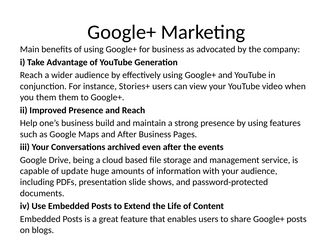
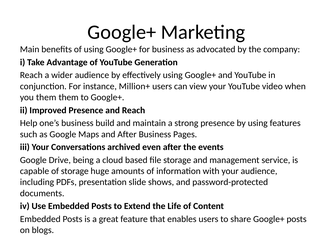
Stories+: Stories+ -> Million+
of update: update -> storage
